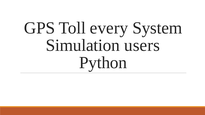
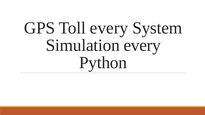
Simulation users: users -> every
